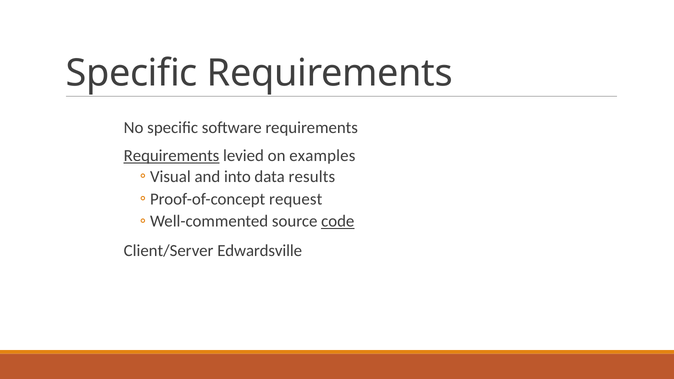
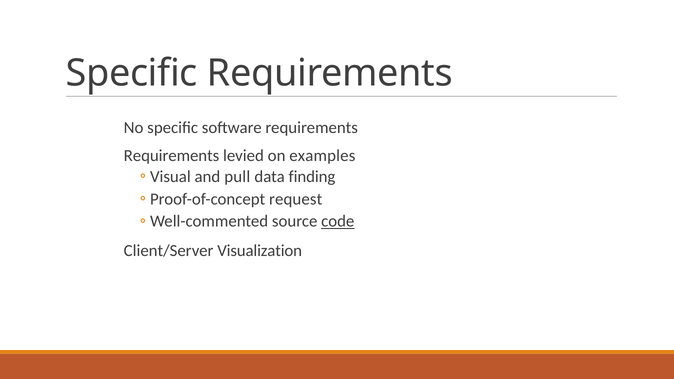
Requirements at (172, 156) underline: present -> none
into: into -> pull
results: results -> finding
Edwardsville: Edwardsville -> Visualization
